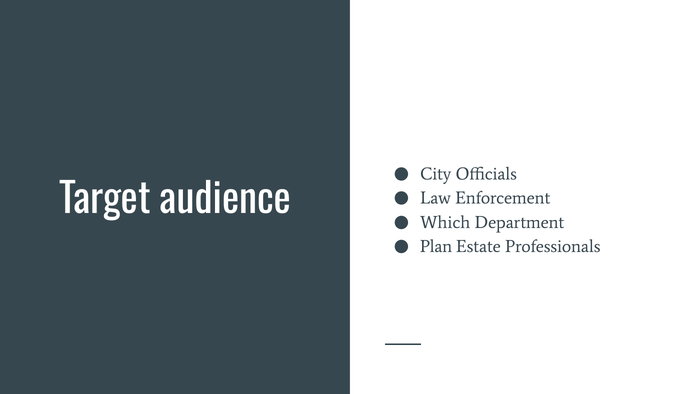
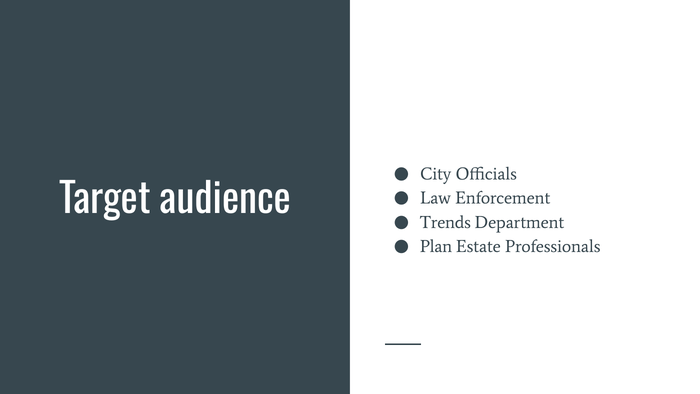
Which: Which -> Trends
